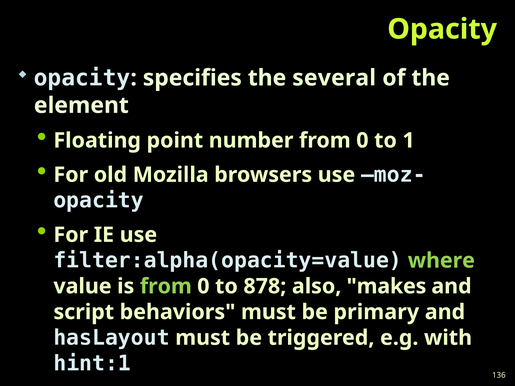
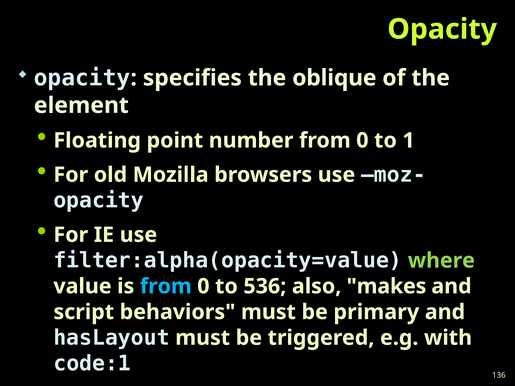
several: several -> oblique
from at (166, 286) colour: light green -> light blue
878: 878 -> 536
hint:1: hint:1 -> code:1
